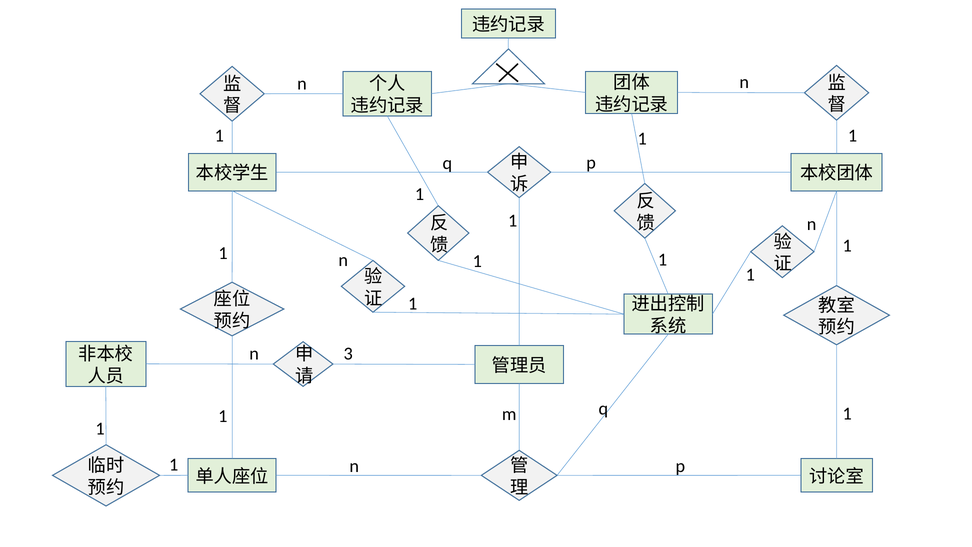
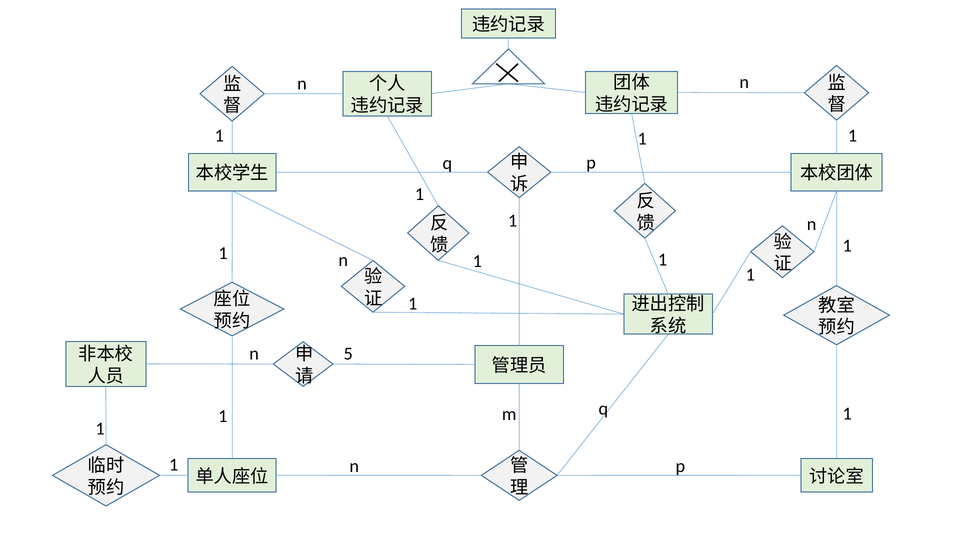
3: 3 -> 5
